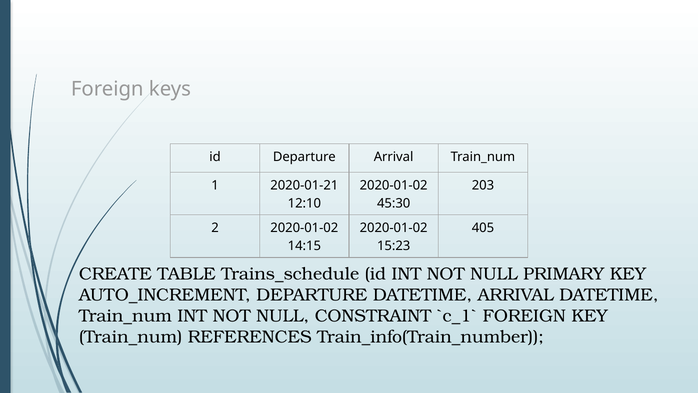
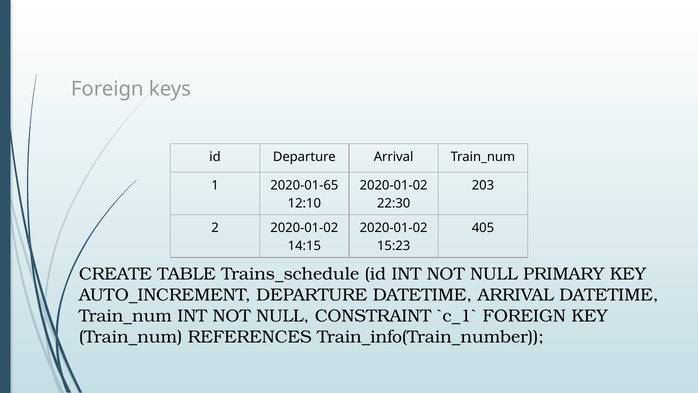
2020-01-21: 2020-01-21 -> 2020-01-65
45:30: 45:30 -> 22:30
